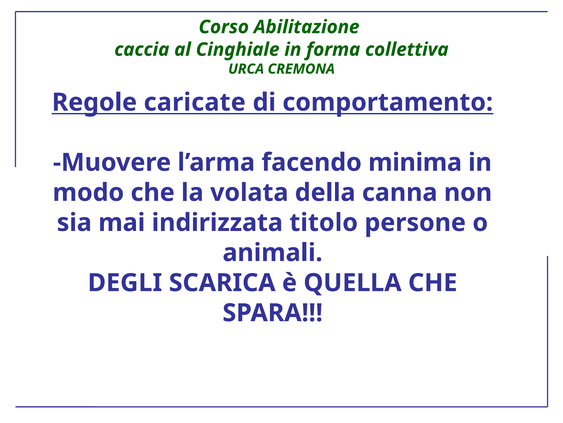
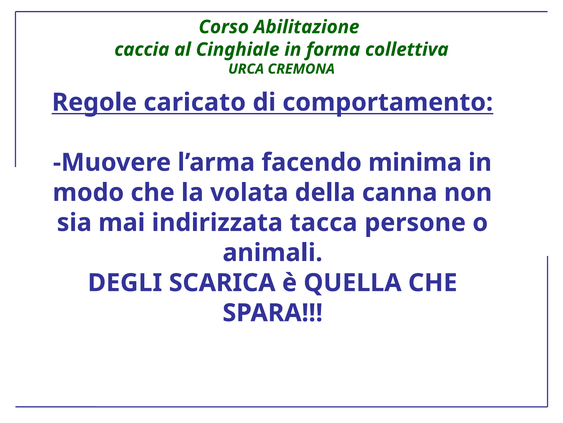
caricate: caricate -> caricato
titolo: titolo -> tacca
